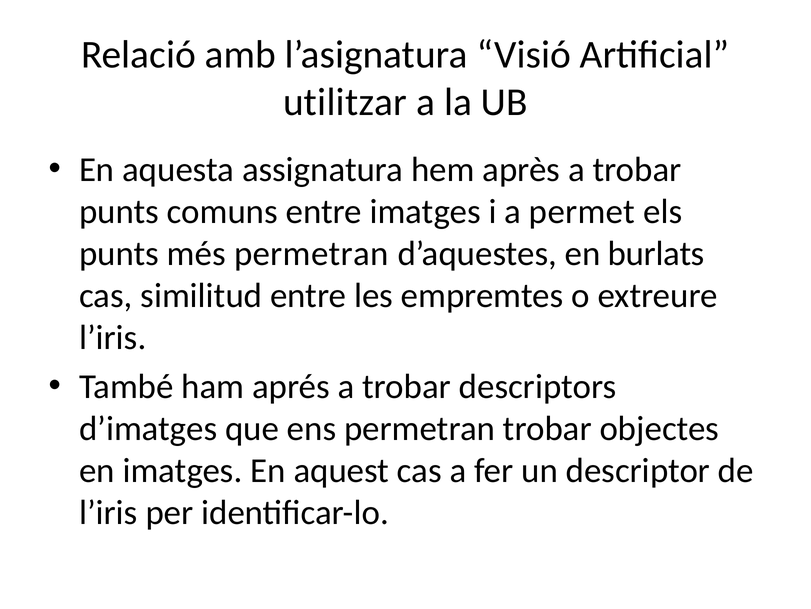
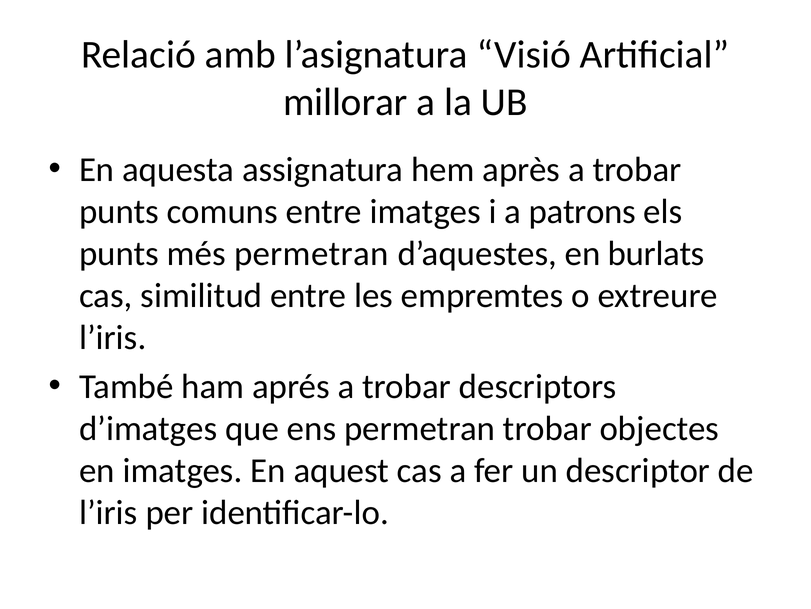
utilitzar: utilitzar -> millorar
permet: permet -> patrons
